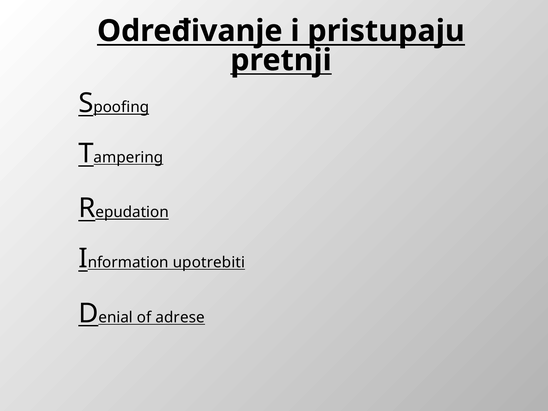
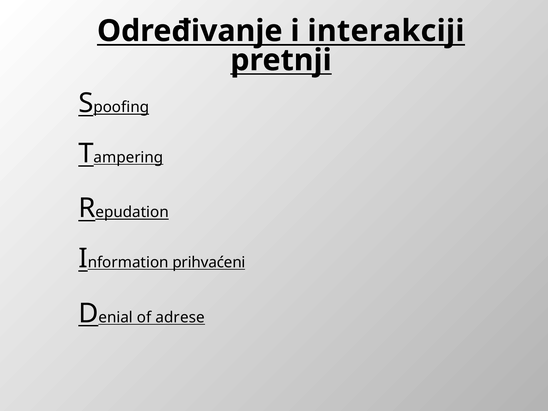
pristupaju: pristupaju -> interakciji
upotrebiti: upotrebiti -> prihvaćeni
